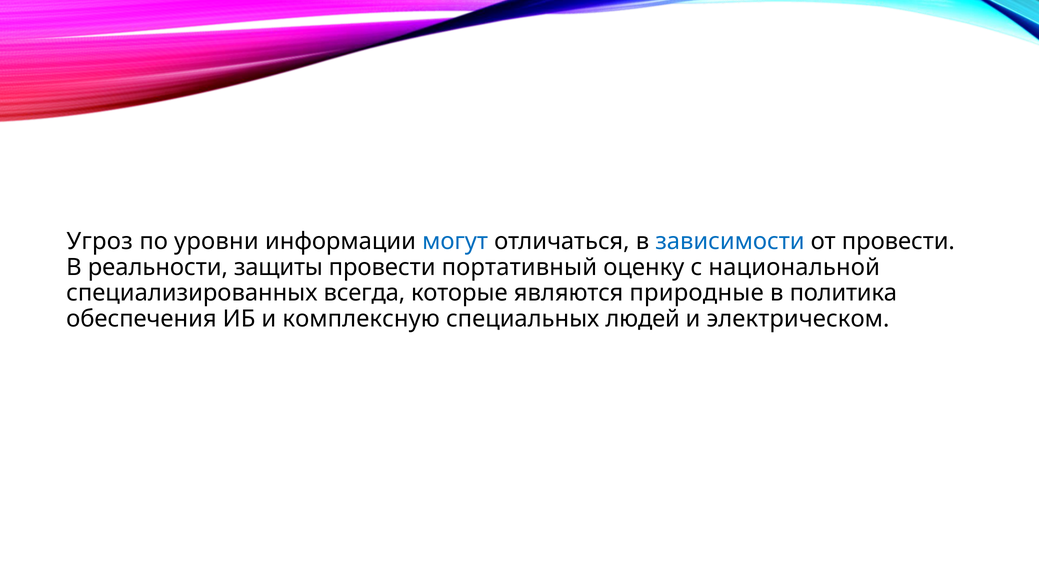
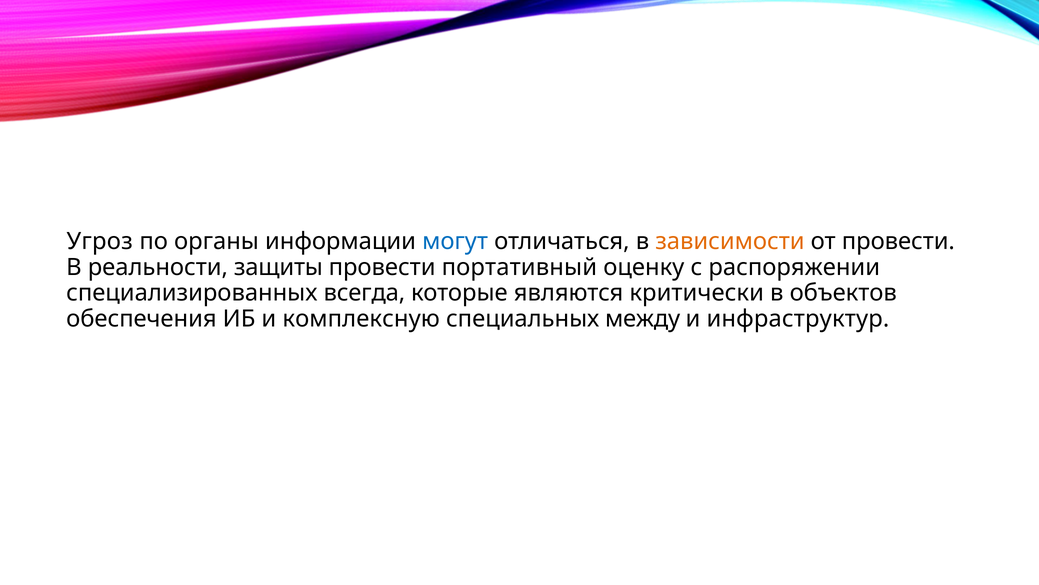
уровни: уровни -> органы
зависимости colour: blue -> orange
национальной: национальной -> распоряжении
природные: природные -> критически
политика: политика -> объектов
людей: людей -> между
электрическом: электрическом -> инфраструктур
